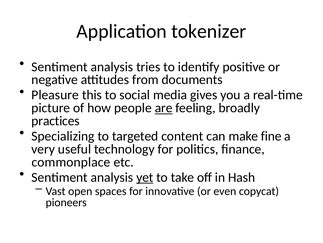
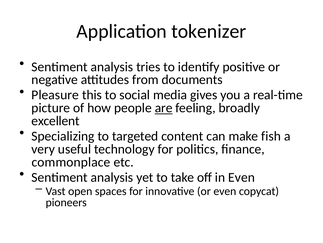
practices: practices -> excellent
fine: fine -> fish
yet underline: present -> none
in Hash: Hash -> Even
